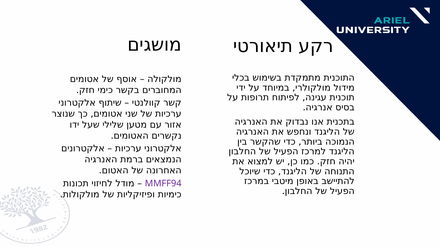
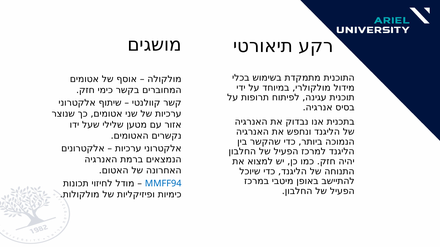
MMFF94 colour: purple -> blue
